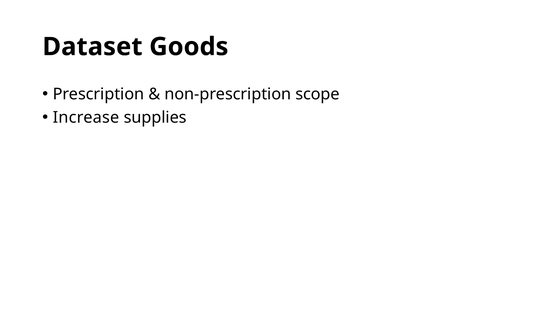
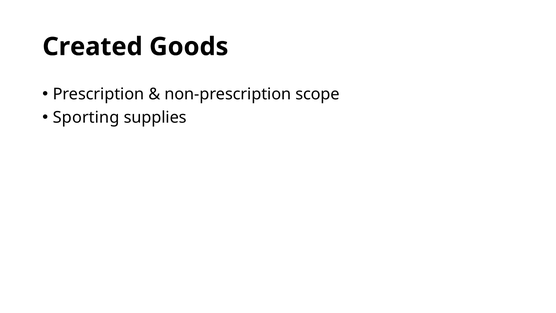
Dataset: Dataset -> Created
Increase: Increase -> Sporting
